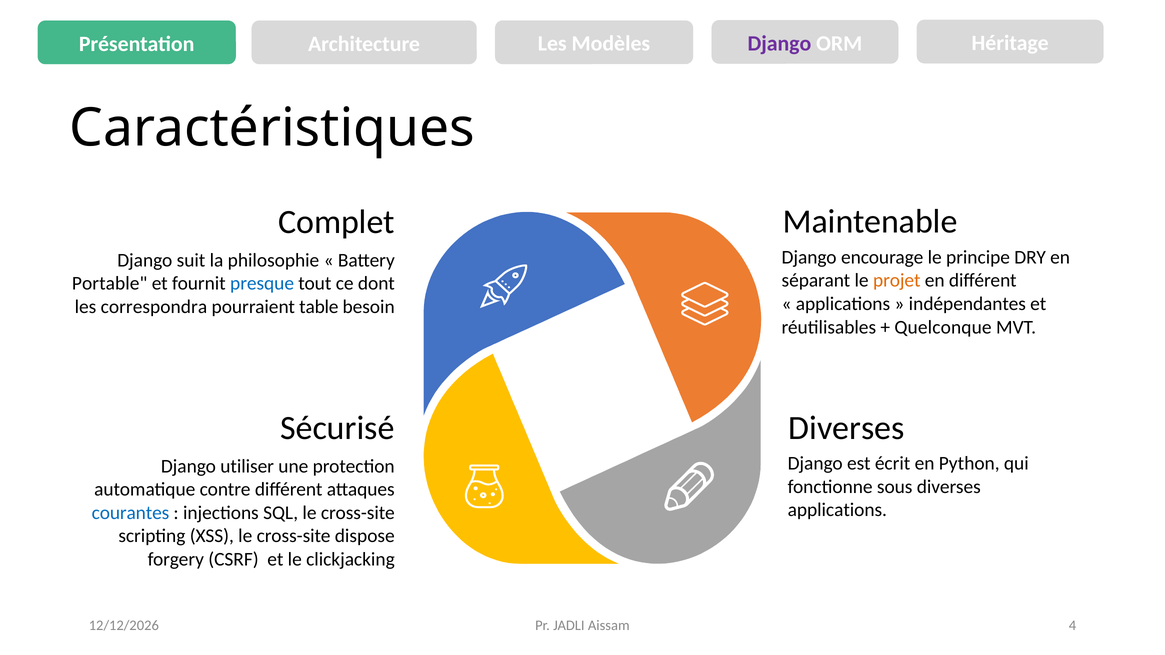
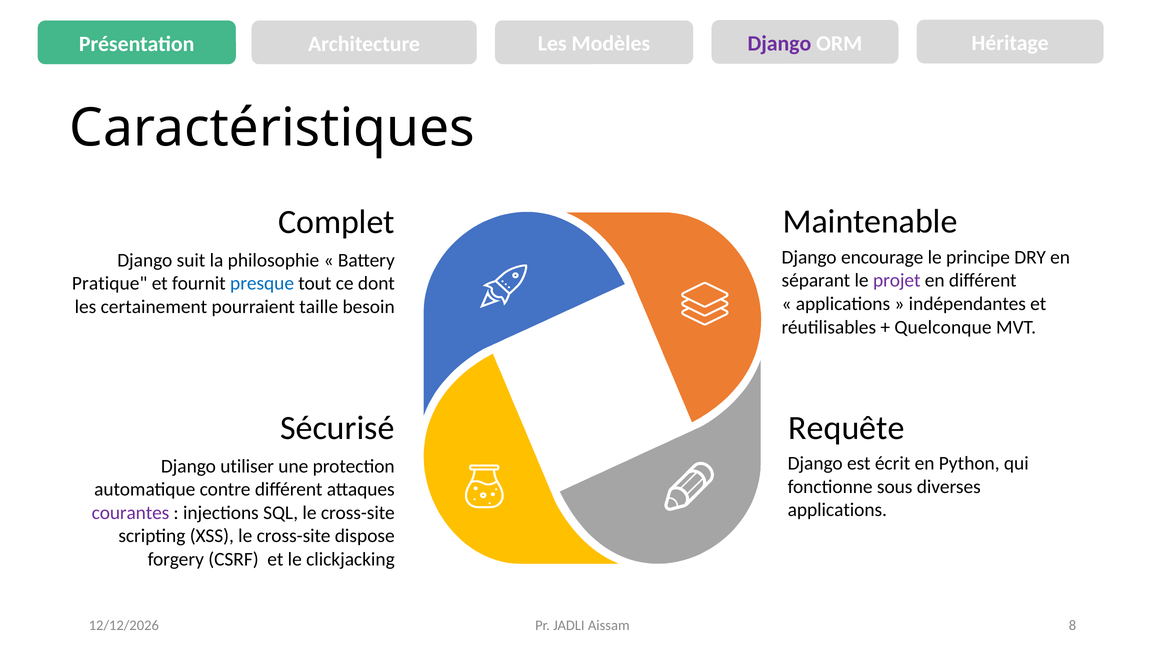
projet colour: orange -> purple
Portable: Portable -> Pratique
correspondra: correspondra -> certainement
table: table -> taille
Diverses at (846, 428): Diverses -> Requête
courantes colour: blue -> purple
4: 4 -> 8
